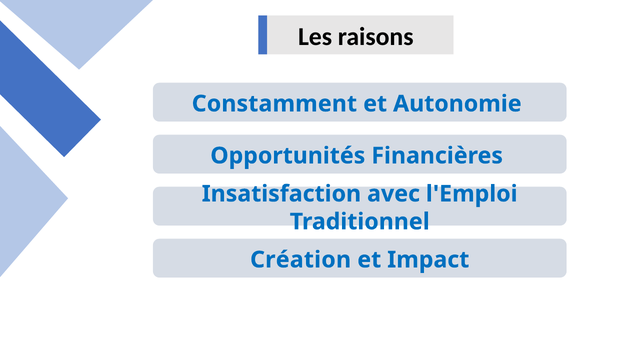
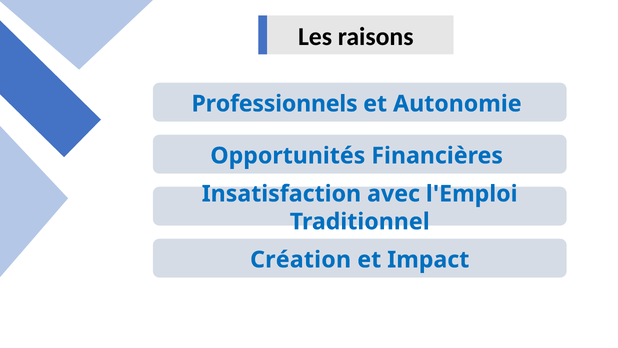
Constamment: Constamment -> Professionnels
